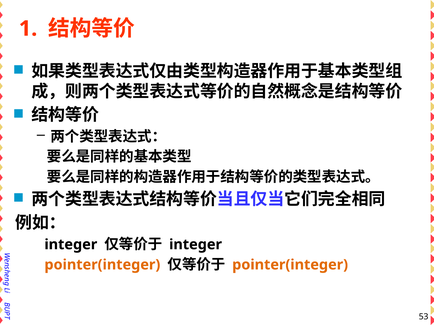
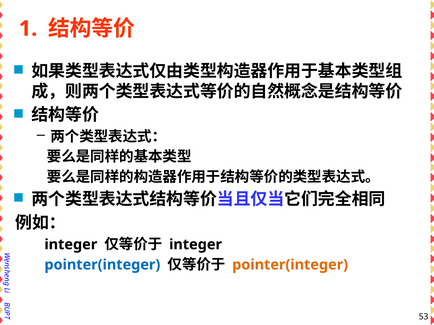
pointer(integer at (102, 265) colour: orange -> blue
